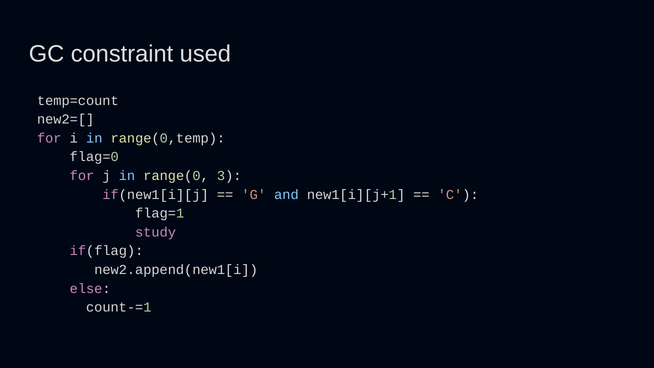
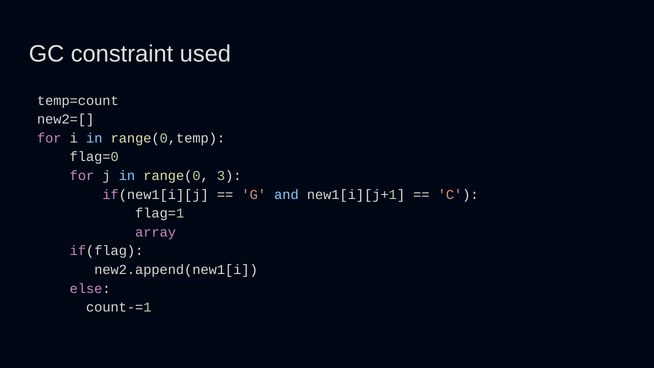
study: study -> array
